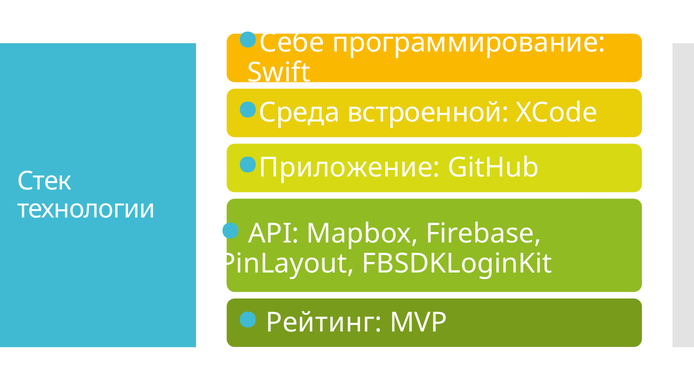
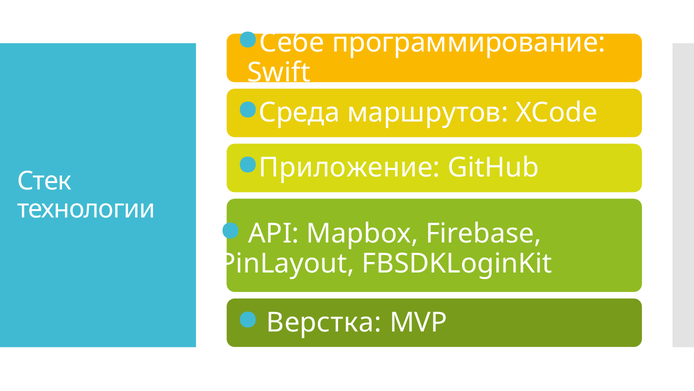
встроенной: встроенной -> маршрутов
Рейтинг: Рейтинг -> Верстка
